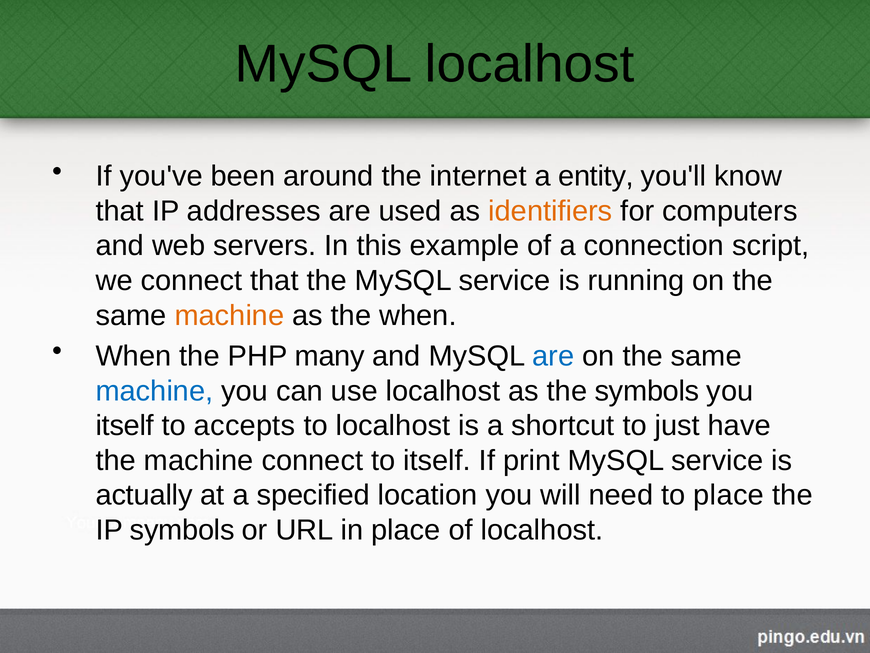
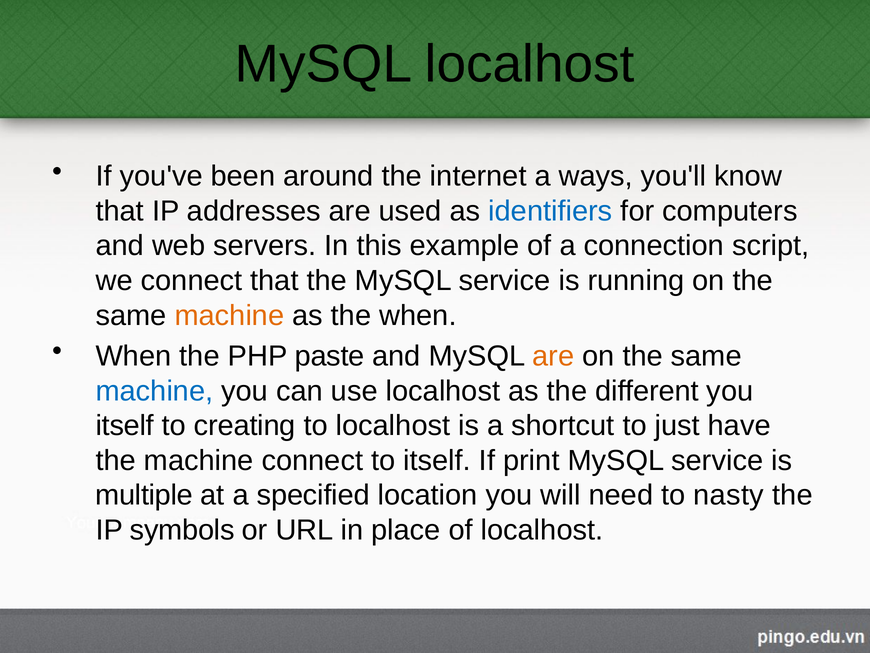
entity: entity -> ways
identifiers colour: orange -> blue
many: many -> paste
are at (553, 356) colour: blue -> orange
the symbols: symbols -> different
accepts: accepts -> creating
actually: actually -> multiple
to place: place -> nasty
